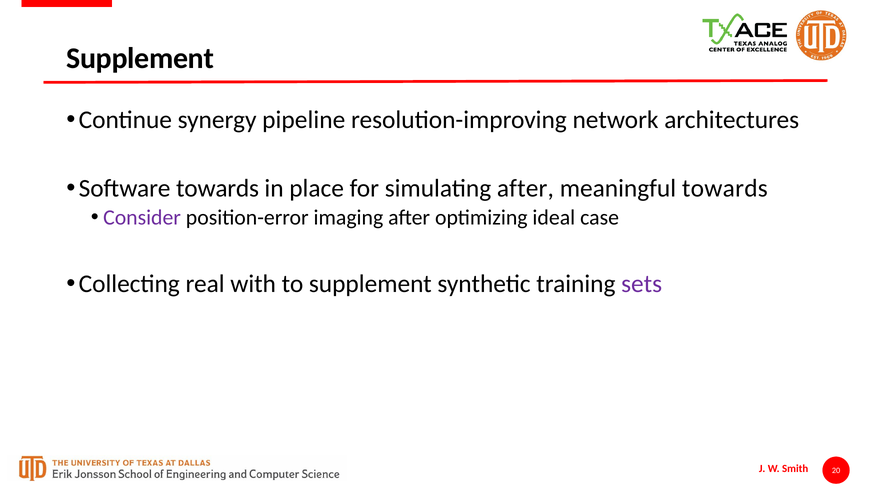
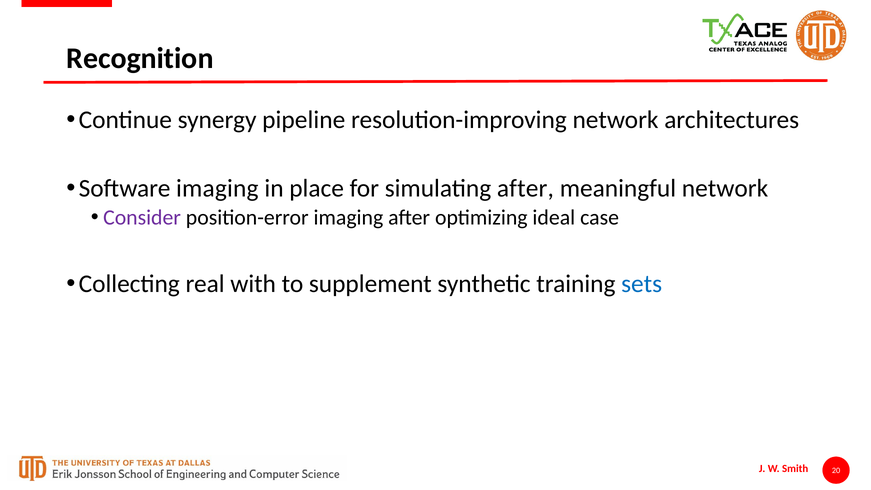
Supplement at (140, 58): Supplement -> Recognition
Software towards: towards -> imaging
meaningful towards: towards -> network
sets colour: purple -> blue
